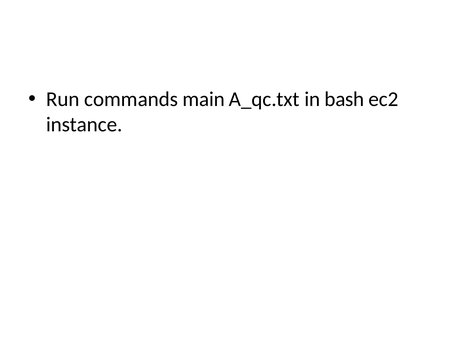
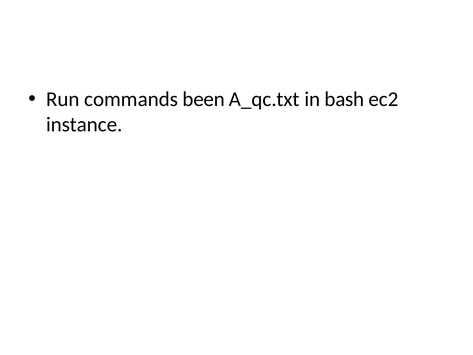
main: main -> been
